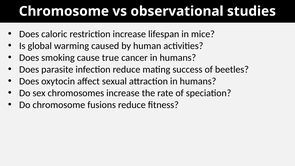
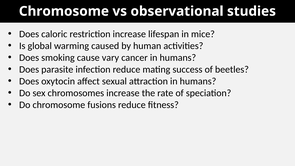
true: true -> vary
